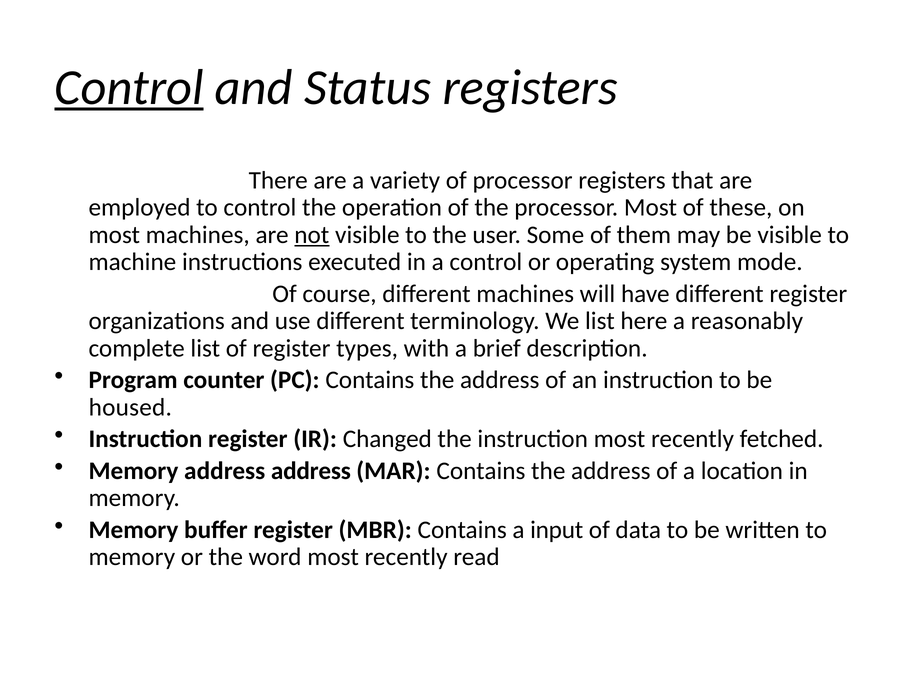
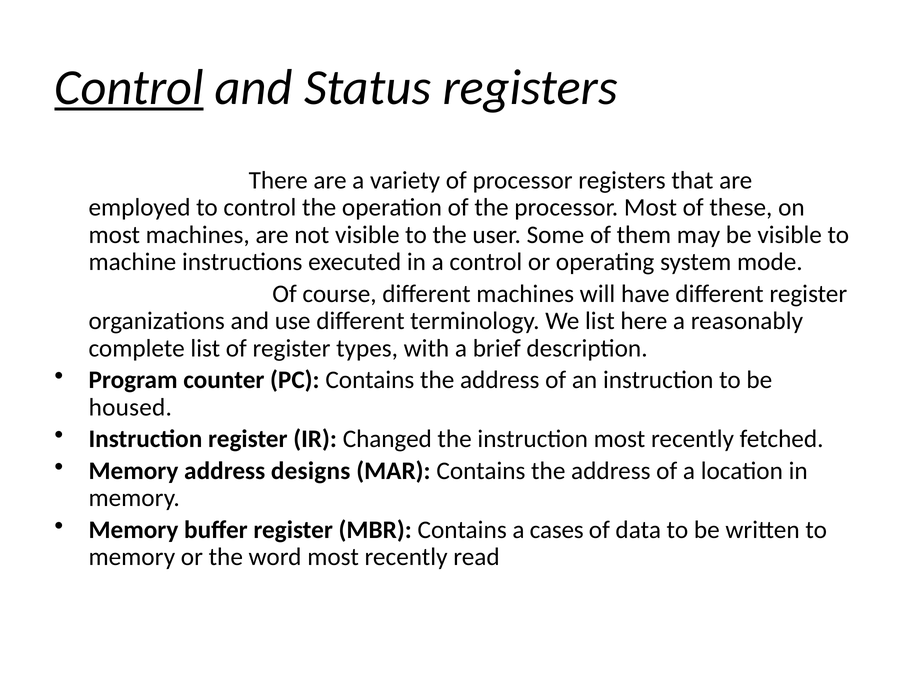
not underline: present -> none
address address: address -> designs
input: input -> cases
